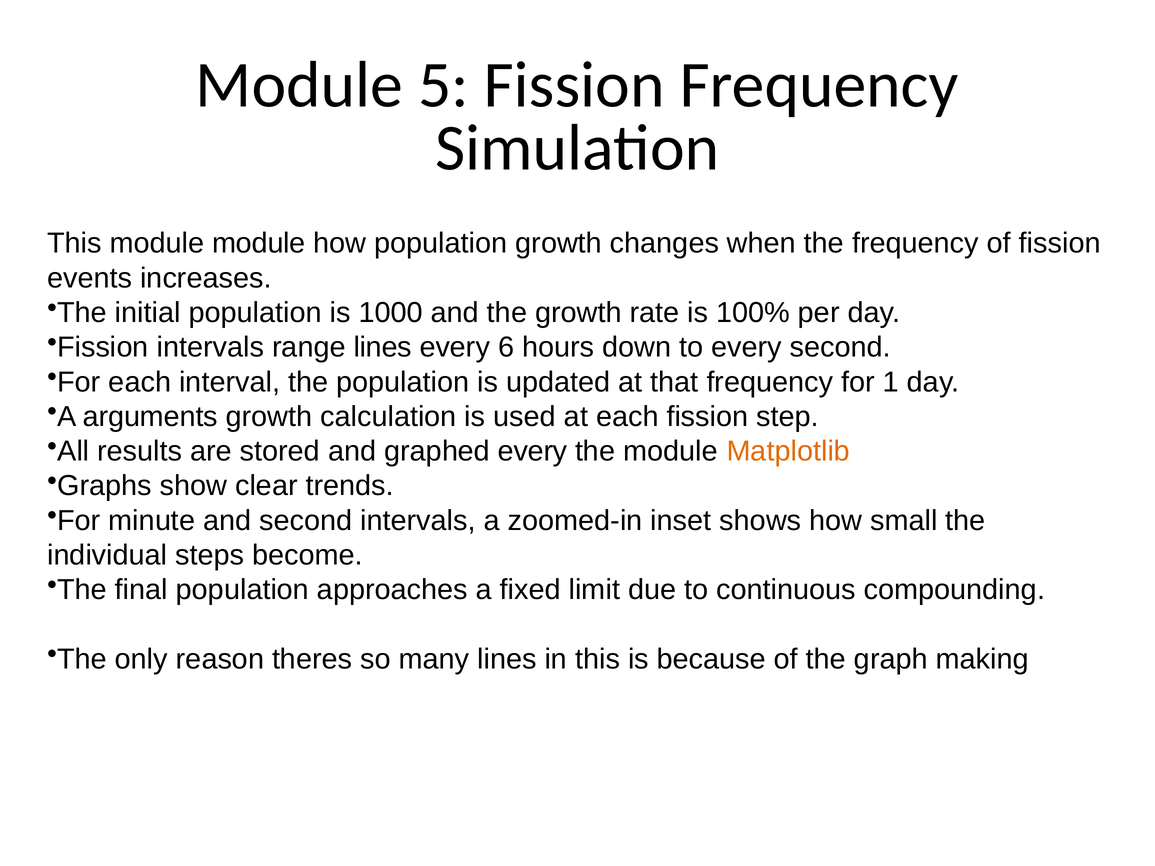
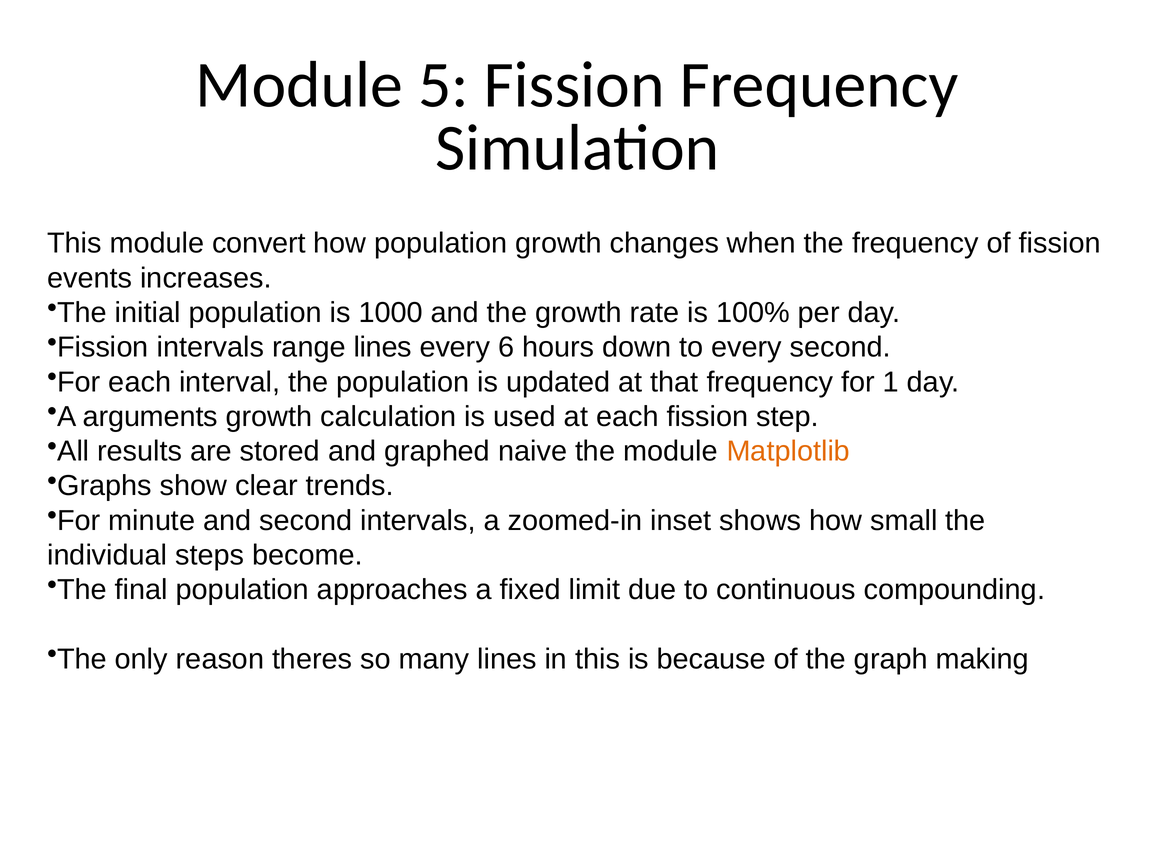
module module: module -> convert
graphed every: every -> naive
